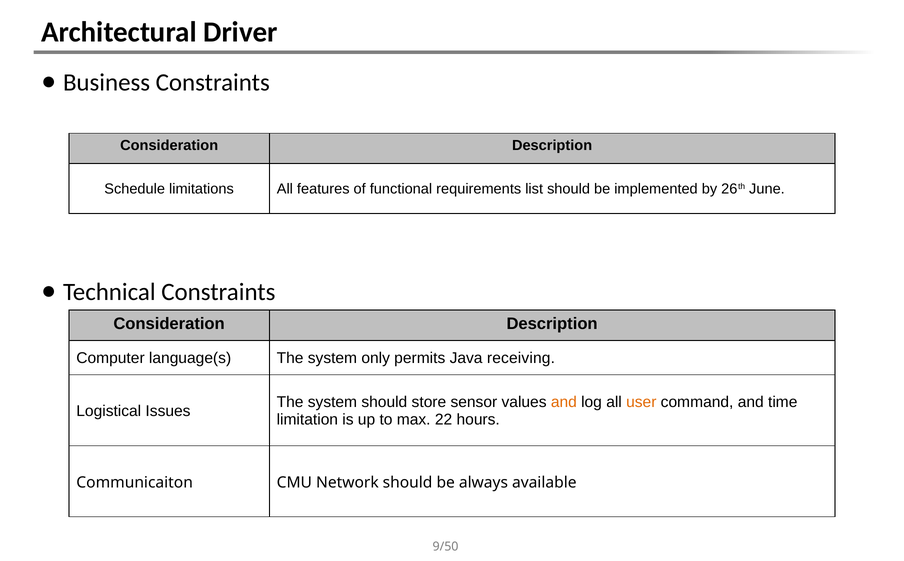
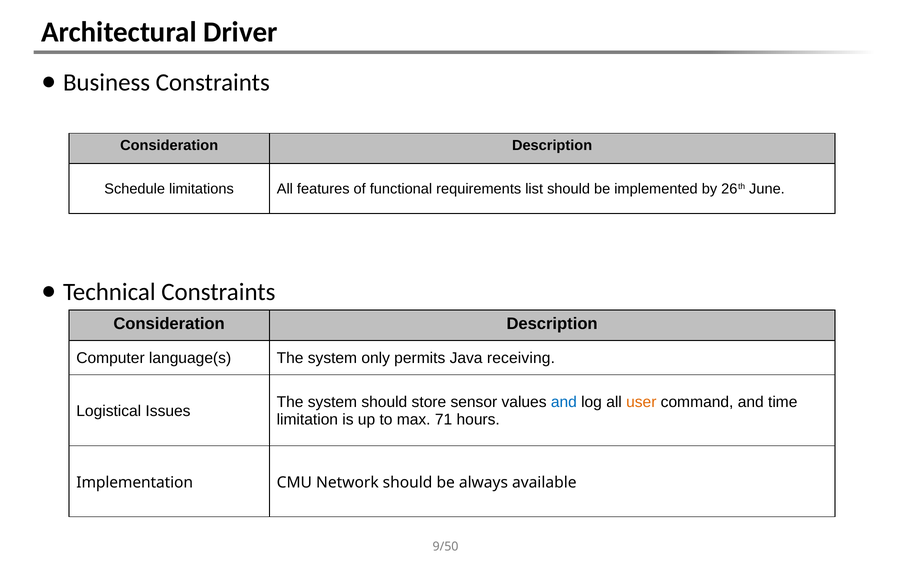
and at (564, 402) colour: orange -> blue
22: 22 -> 71
Communicaiton: Communicaiton -> Implementation
